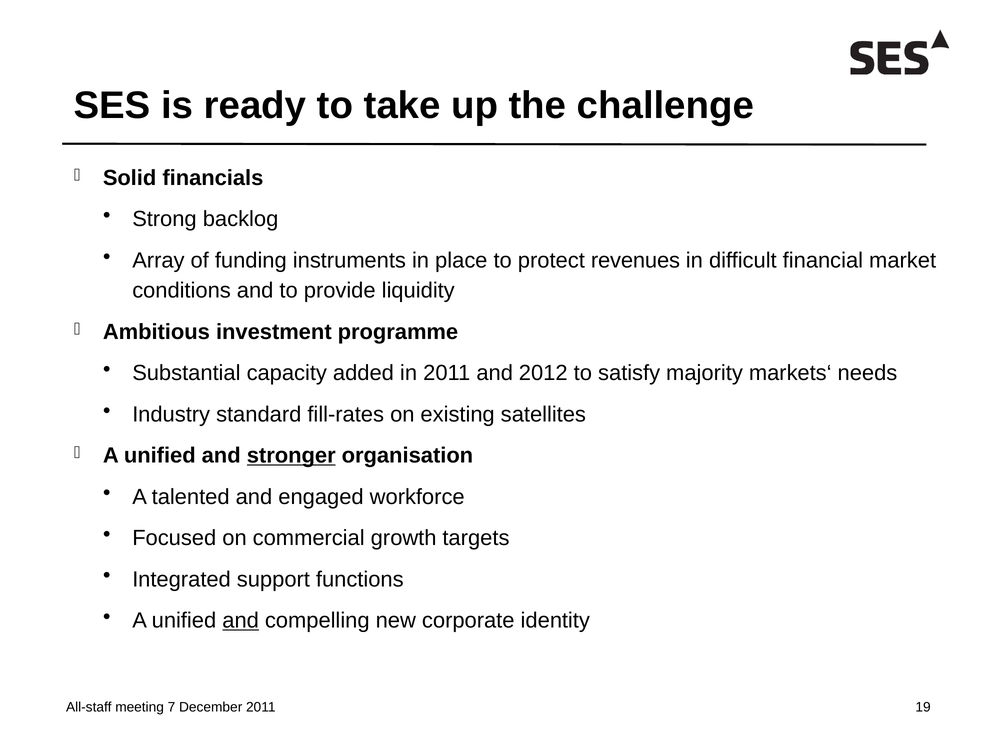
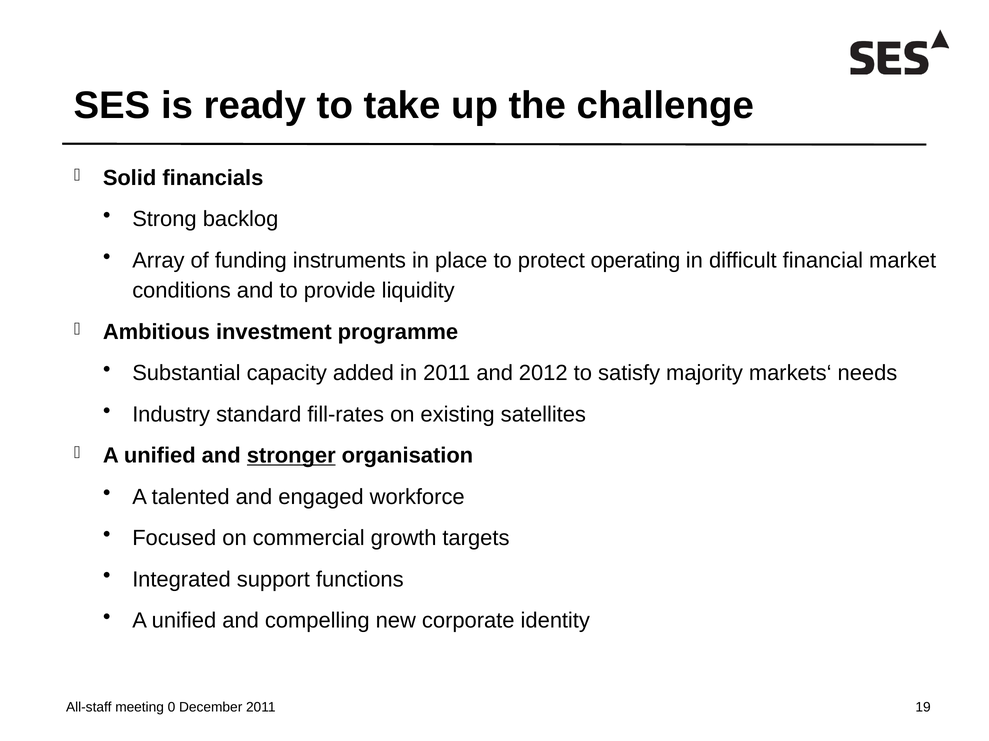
revenues: revenues -> operating
and at (241, 621) underline: present -> none
7: 7 -> 0
